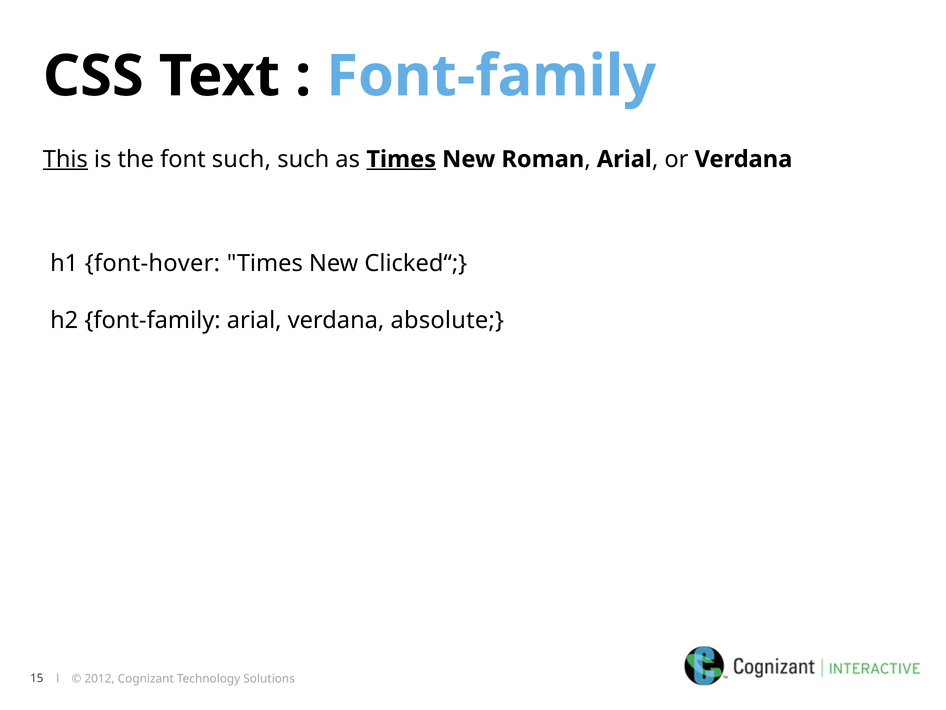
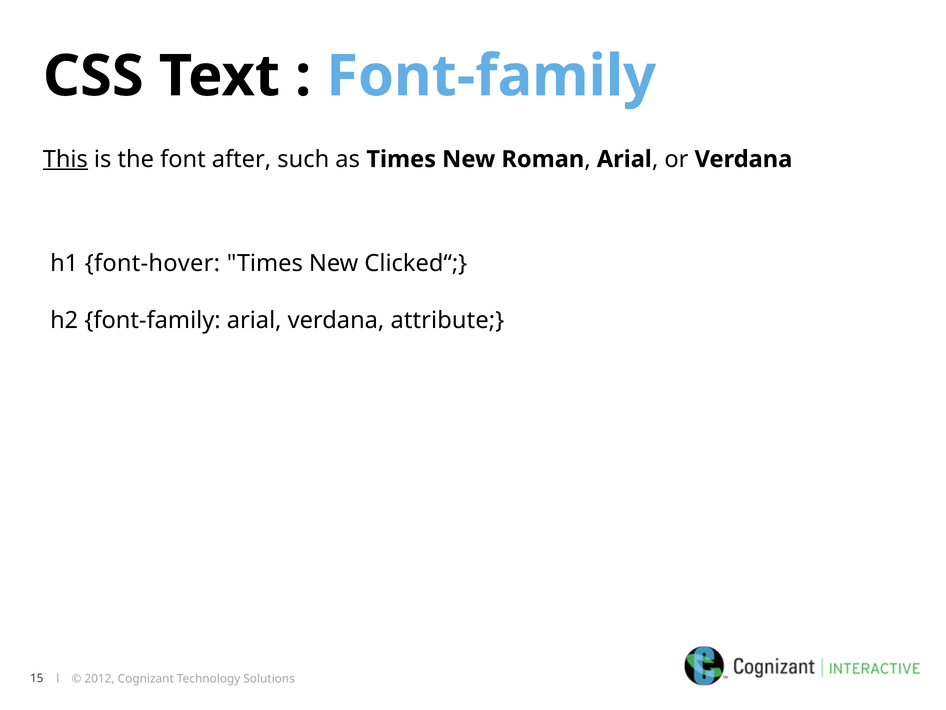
font such: such -> after
Times at (401, 159) underline: present -> none
absolute: absolute -> attribute
